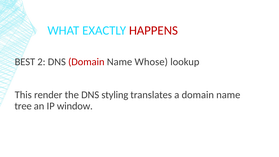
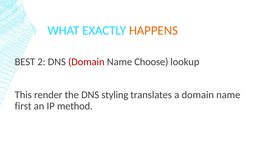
HAPPENS colour: red -> orange
Whose: Whose -> Choose
tree: tree -> first
window: window -> method
